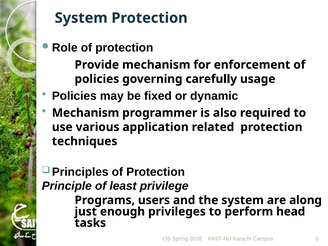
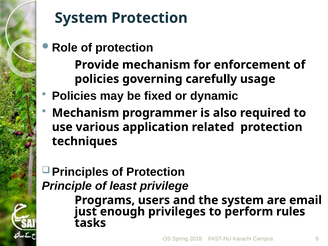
along: along -> email
head: head -> rules
